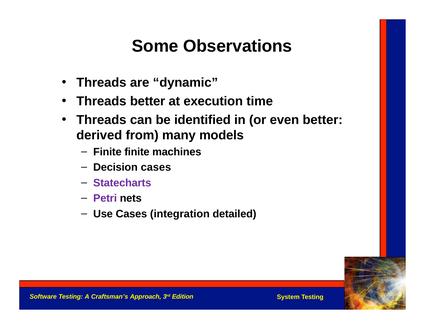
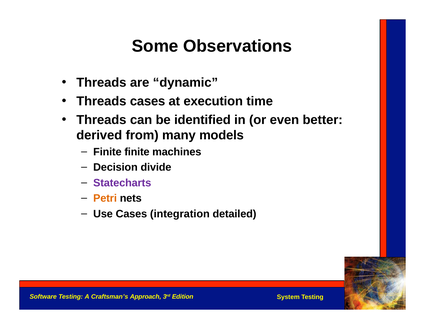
Threads better: better -> cases
Decision cases: cases -> divide
Petri colour: purple -> orange
